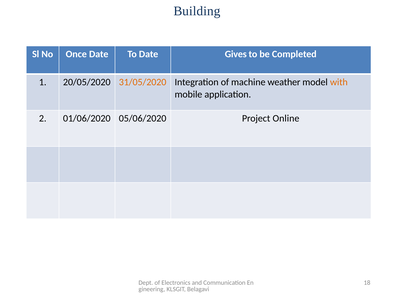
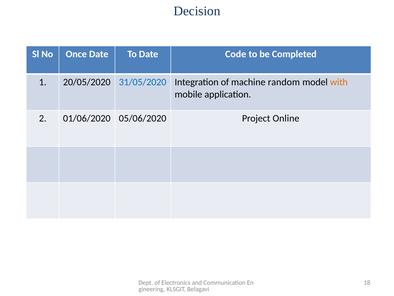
Building: Building -> Decision
Gives: Gives -> Code
31/05/2020 colour: orange -> blue
weather: weather -> random
